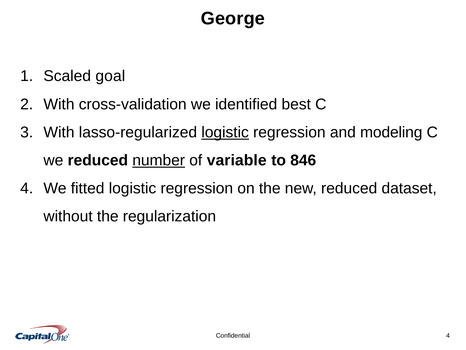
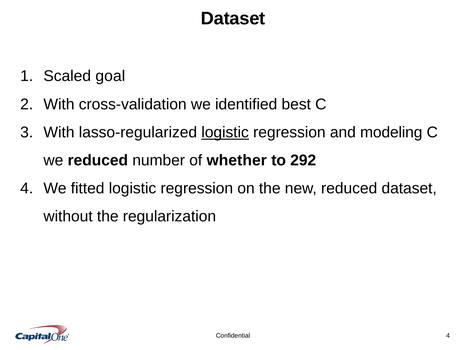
George at (233, 18): George -> Dataset
number underline: present -> none
variable: variable -> whether
846: 846 -> 292
